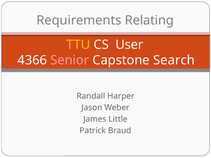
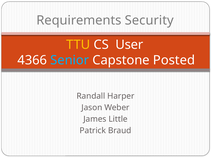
Relating: Relating -> Security
Senior colour: pink -> light blue
Search: Search -> Posted
